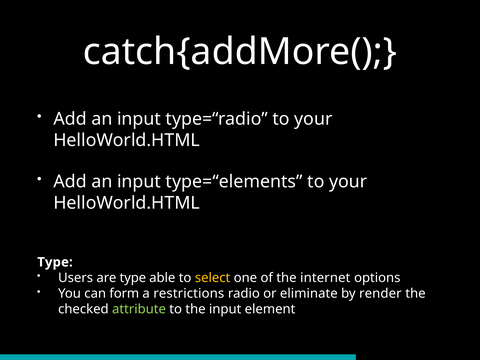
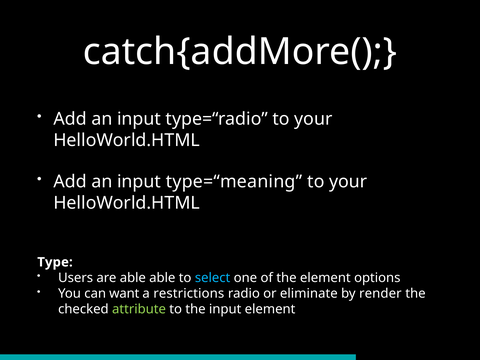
type=“elements: type=“elements -> type=“meaning
are type: type -> able
select colour: yellow -> light blue
the internet: internet -> element
form: form -> want
